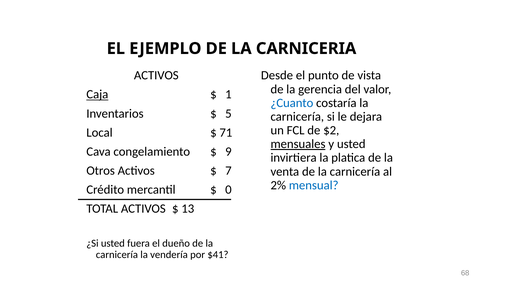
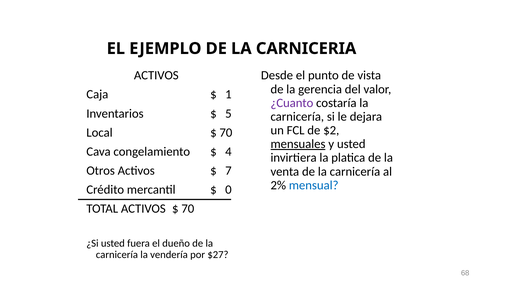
Caja underline: present -> none
¿Cuanto colour: blue -> purple
71 at (226, 132): 71 -> 70
9: 9 -> 4
13 at (188, 208): 13 -> 70
$41: $41 -> $27
